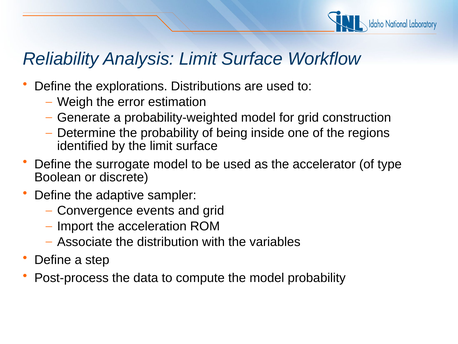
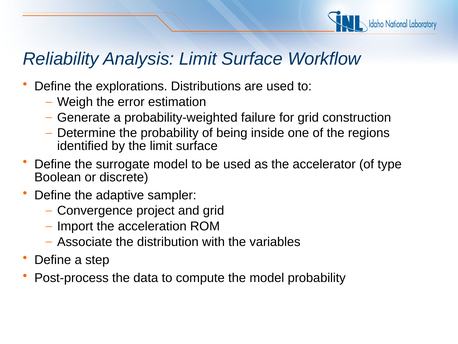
probability-weighted model: model -> failure
events: events -> project
